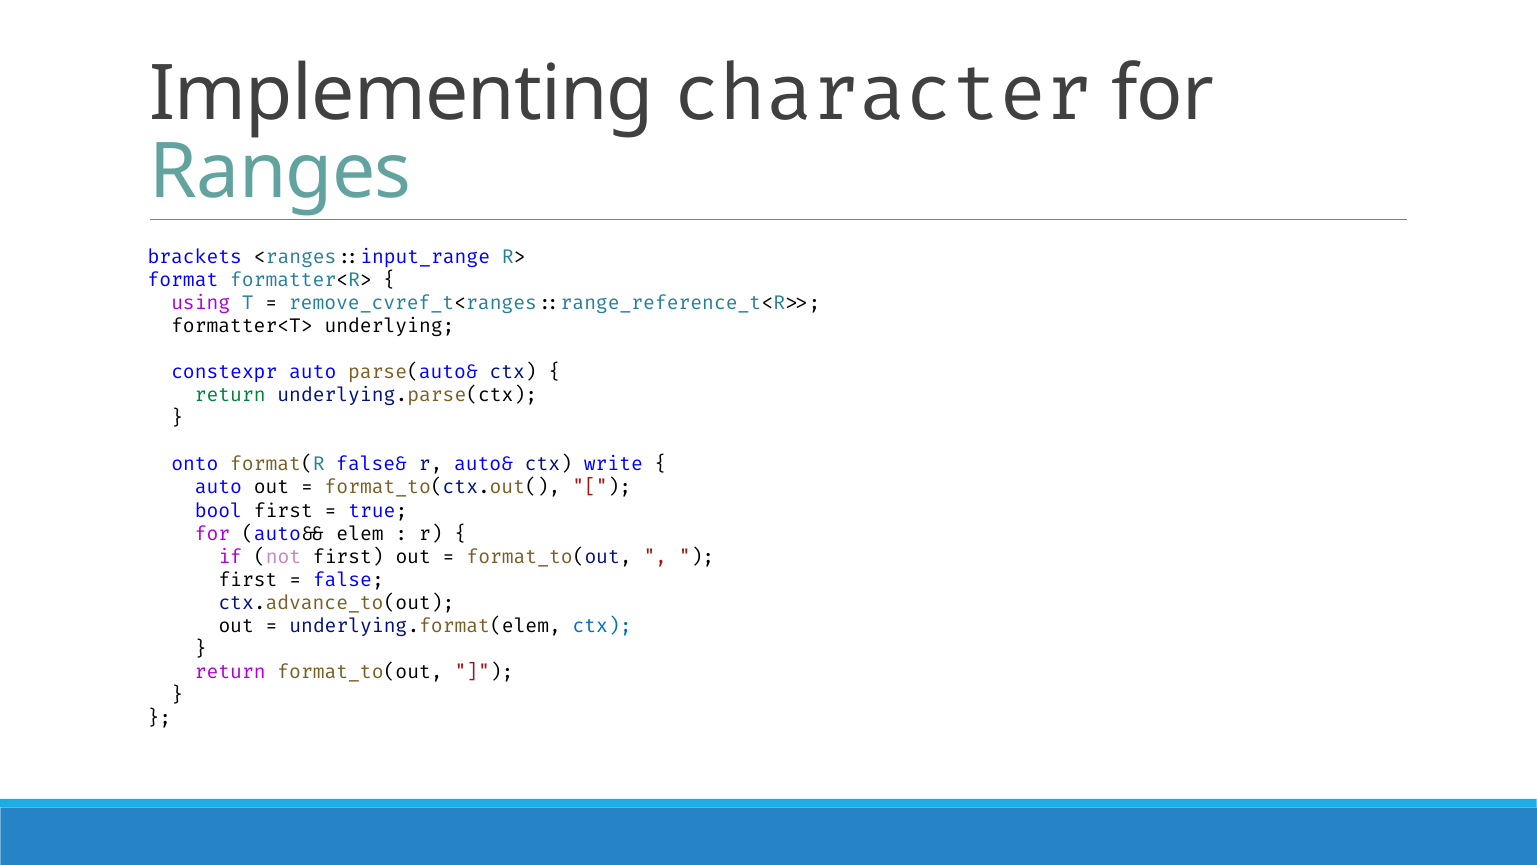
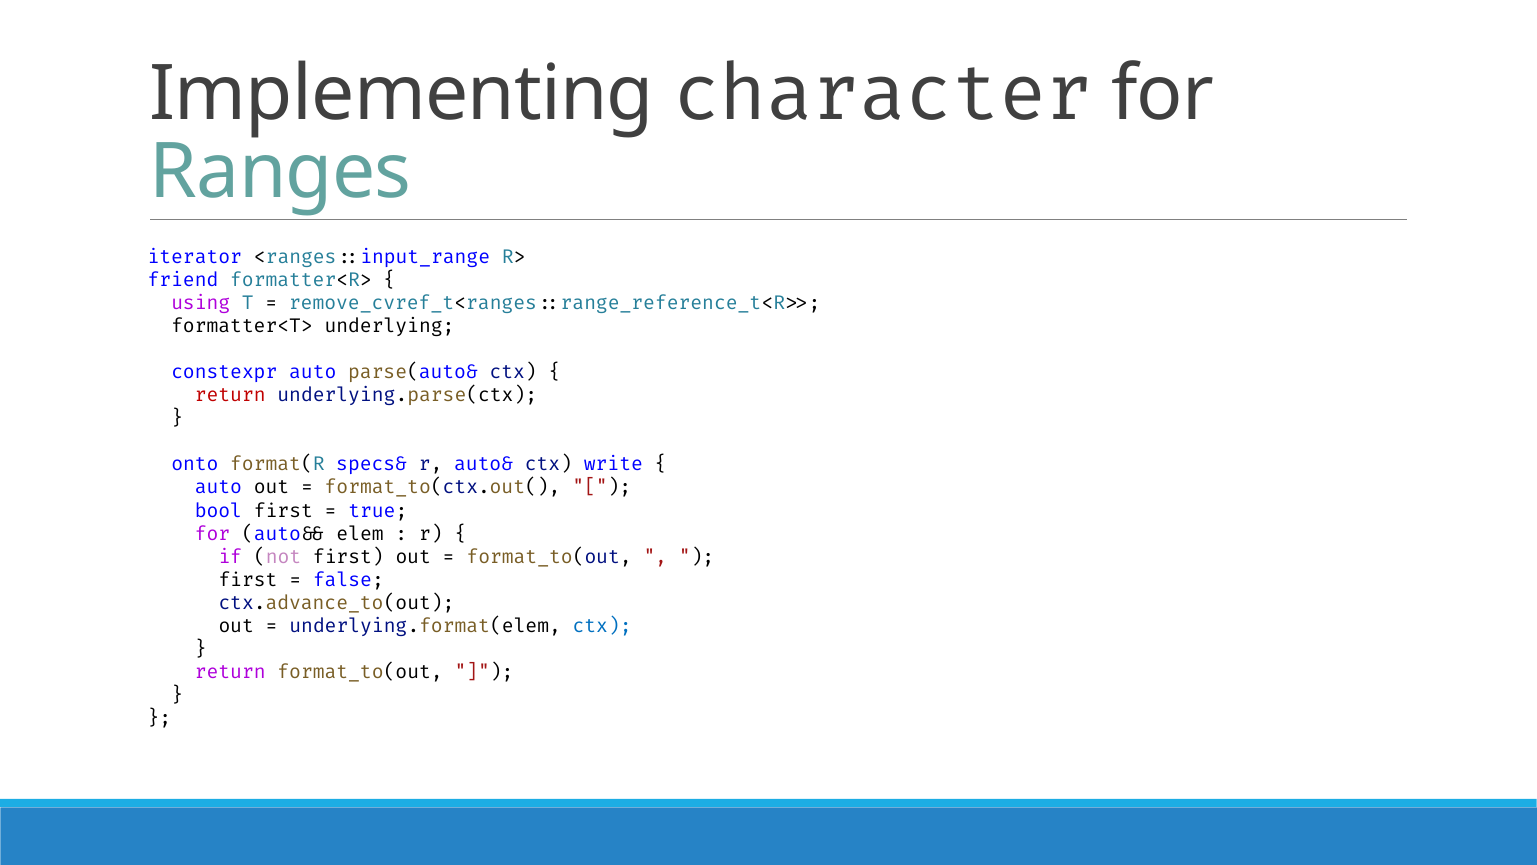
brackets: brackets -> iterator
format: format -> friend
return at (230, 395) colour: green -> red
false&: false& -> specs&
